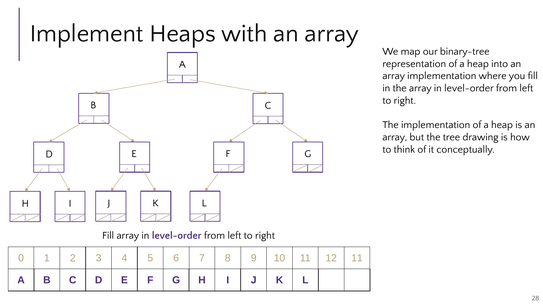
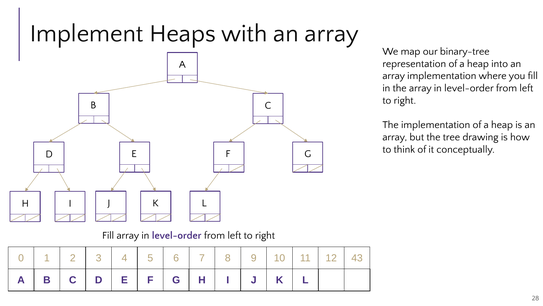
12 11: 11 -> 43
